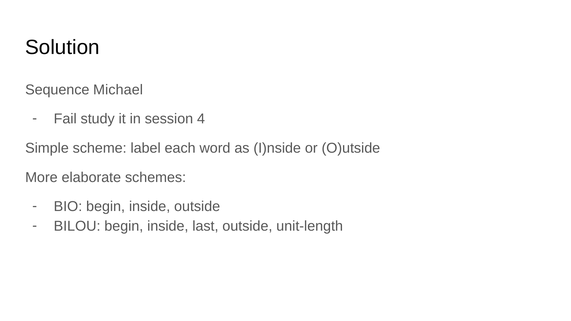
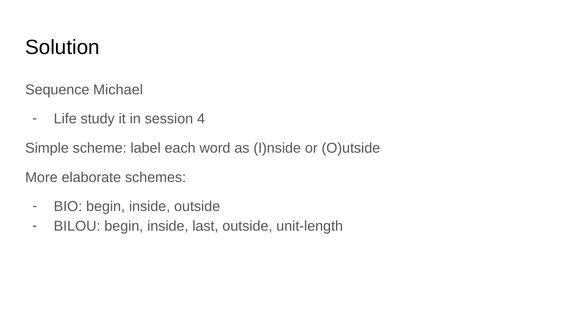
Fail: Fail -> Life
